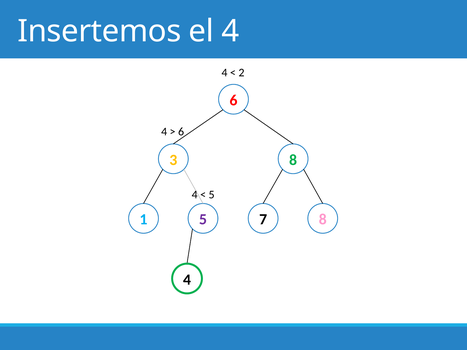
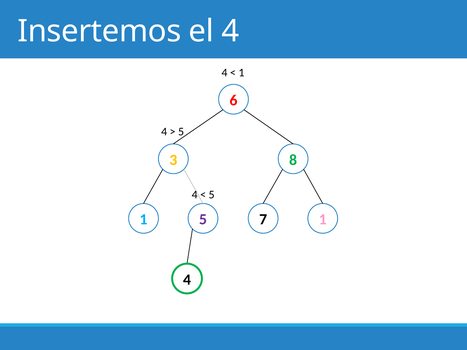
2 at (241, 73): 2 -> 1
6 at (181, 132): 6 -> 5
7 8: 8 -> 1
